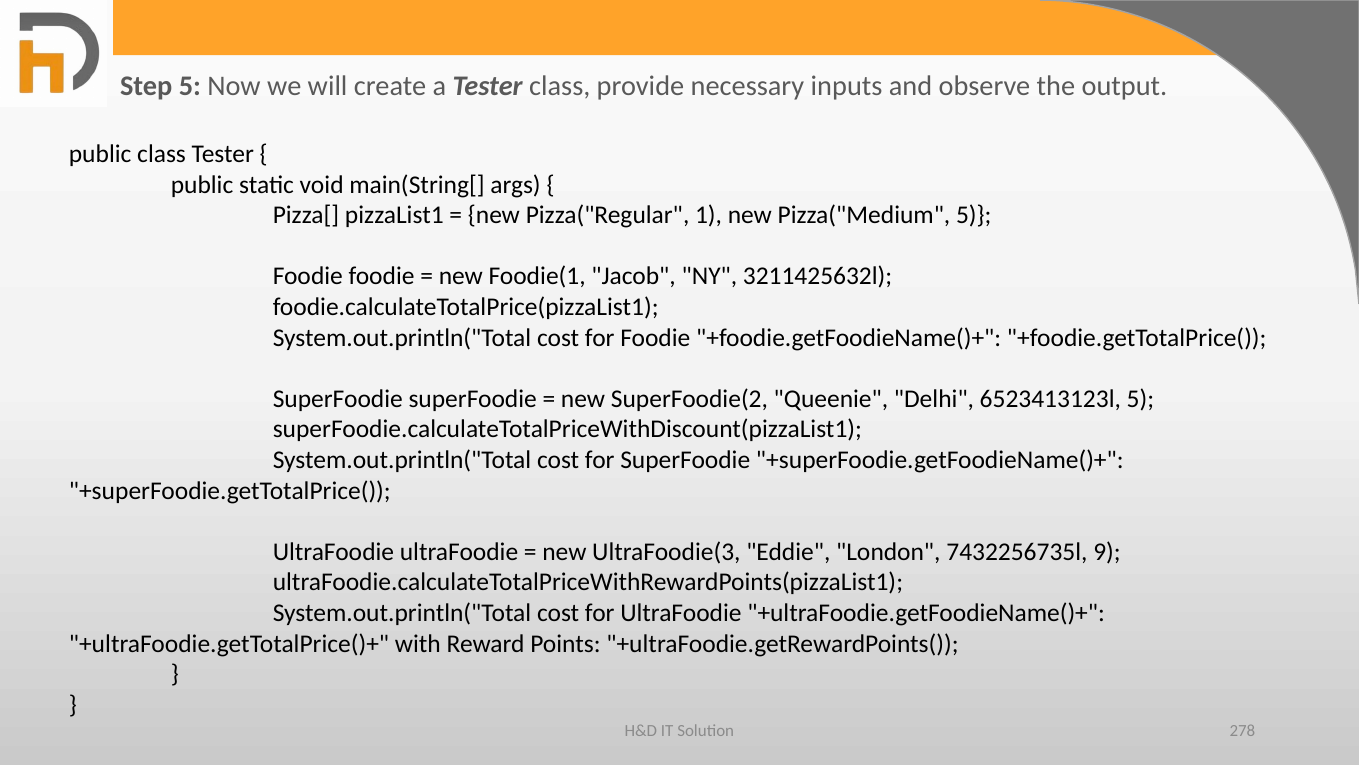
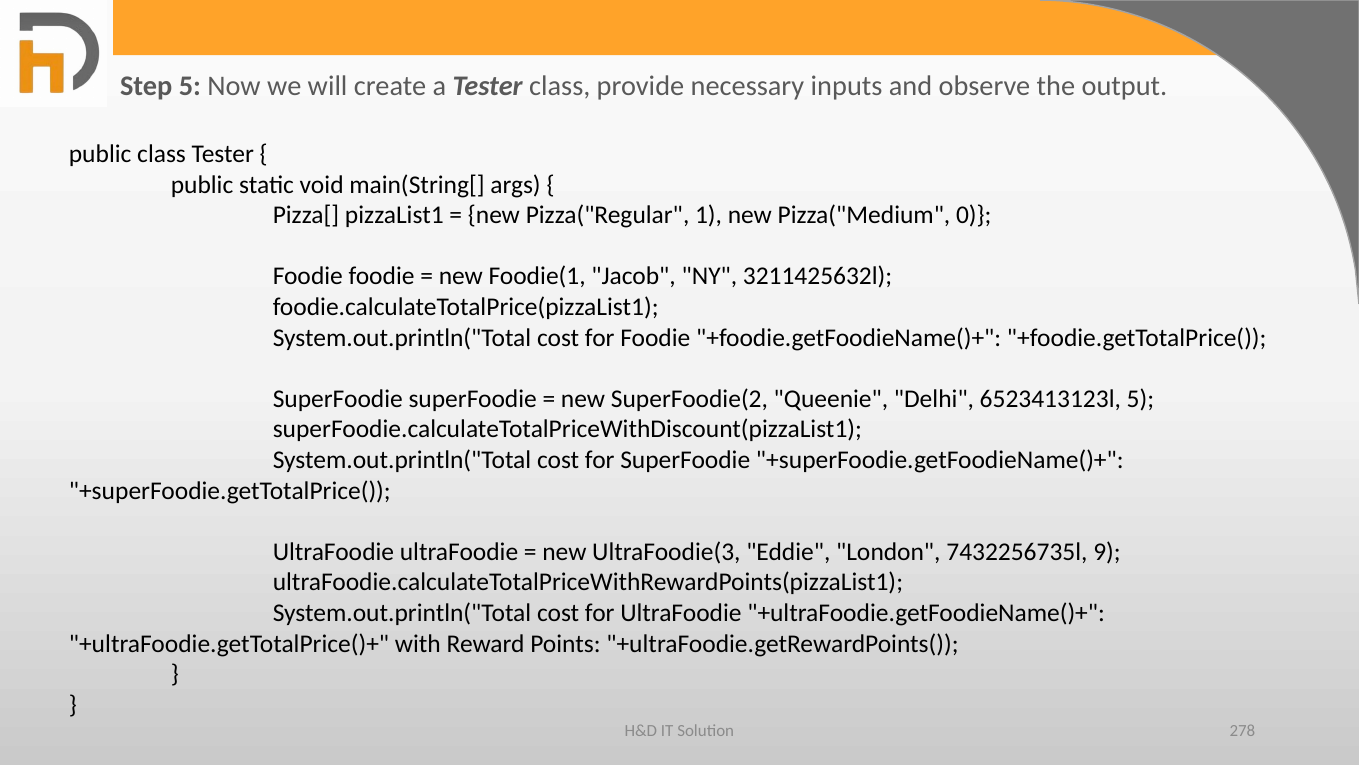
Pizza("Medium 5: 5 -> 0
